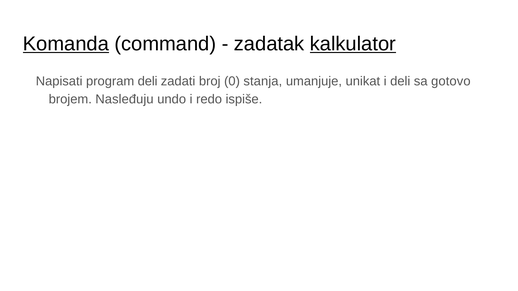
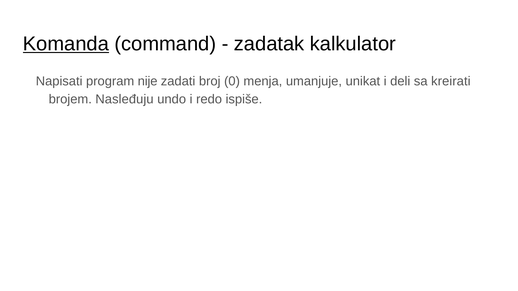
kalkulator underline: present -> none
program deli: deli -> nije
stanja: stanja -> menja
gotovo: gotovo -> kreirati
